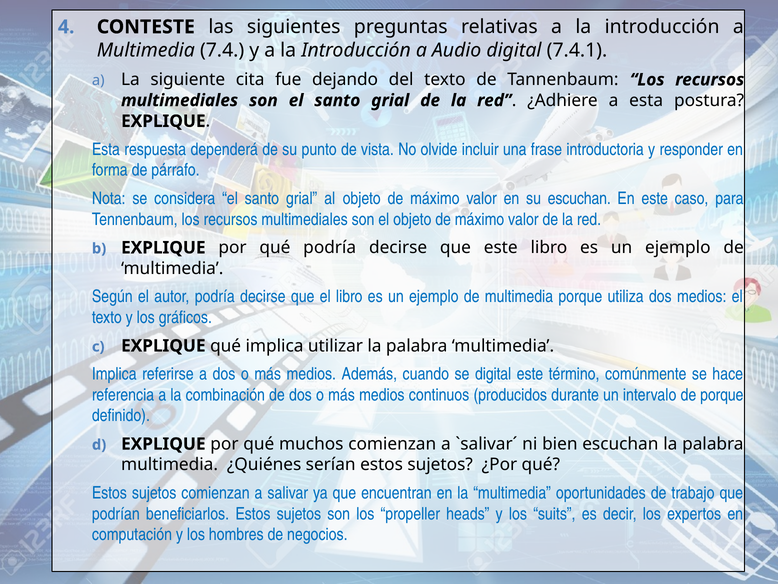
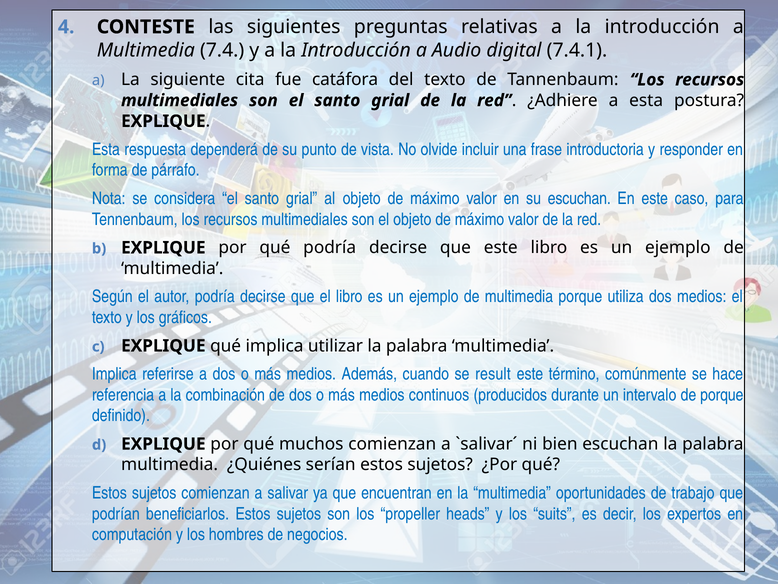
dejando: dejando -> catáfora
se digital: digital -> result
